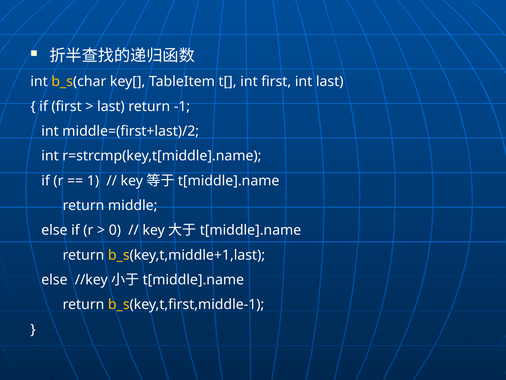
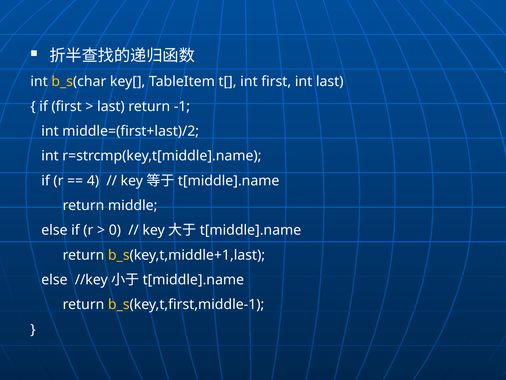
1: 1 -> 4
